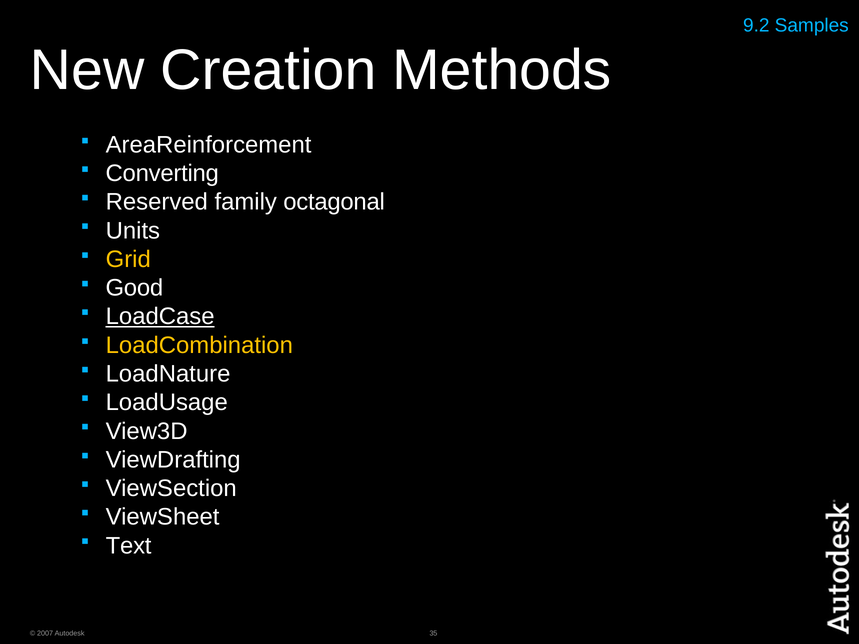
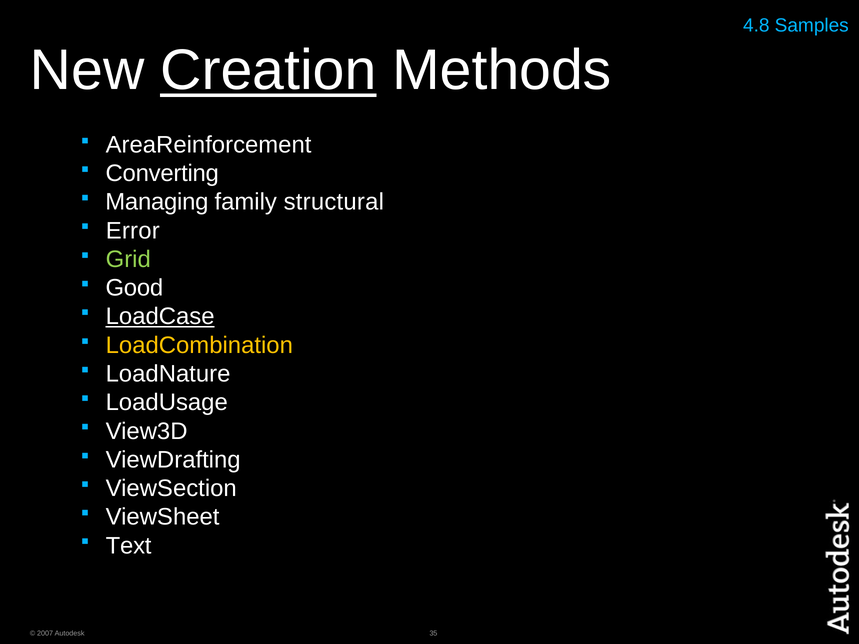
9.2: 9.2 -> 4.8
Creation underline: none -> present
Reserved: Reserved -> Managing
octagonal: octagonal -> structural
Units: Units -> Error
Grid colour: yellow -> light green
